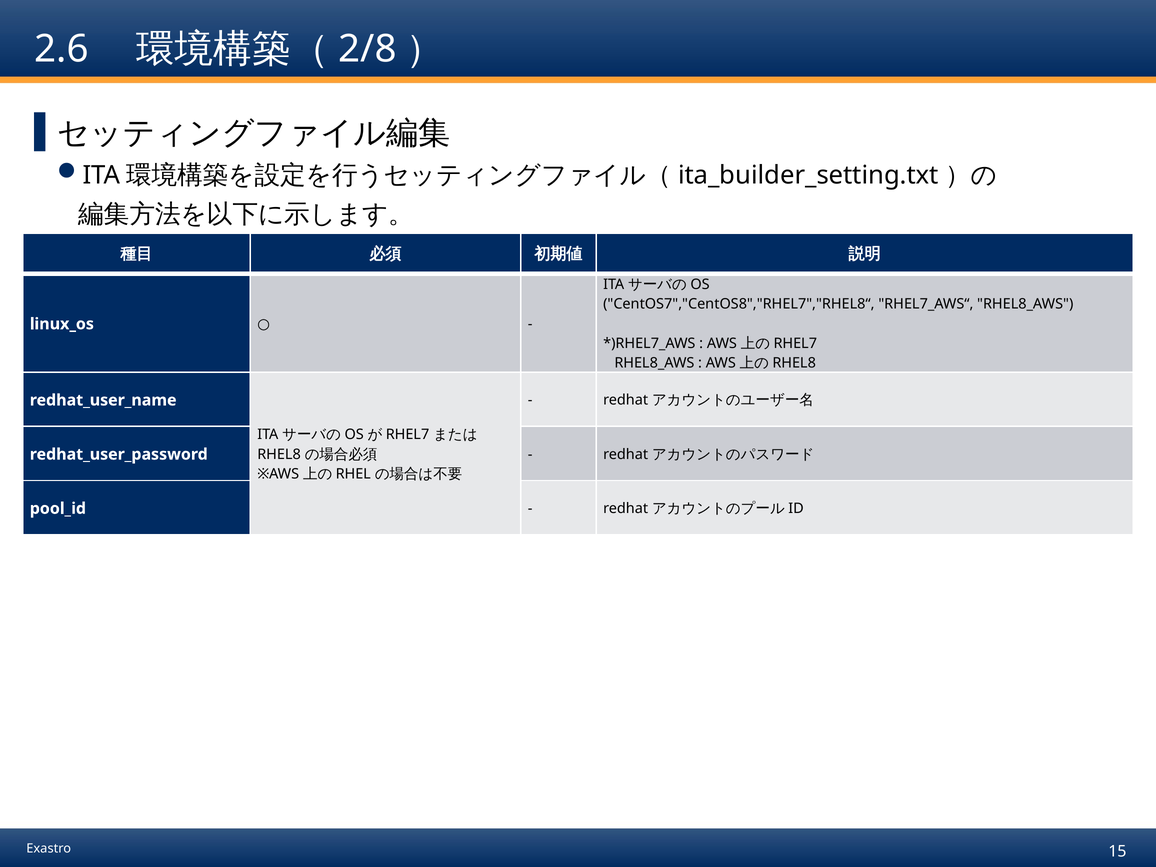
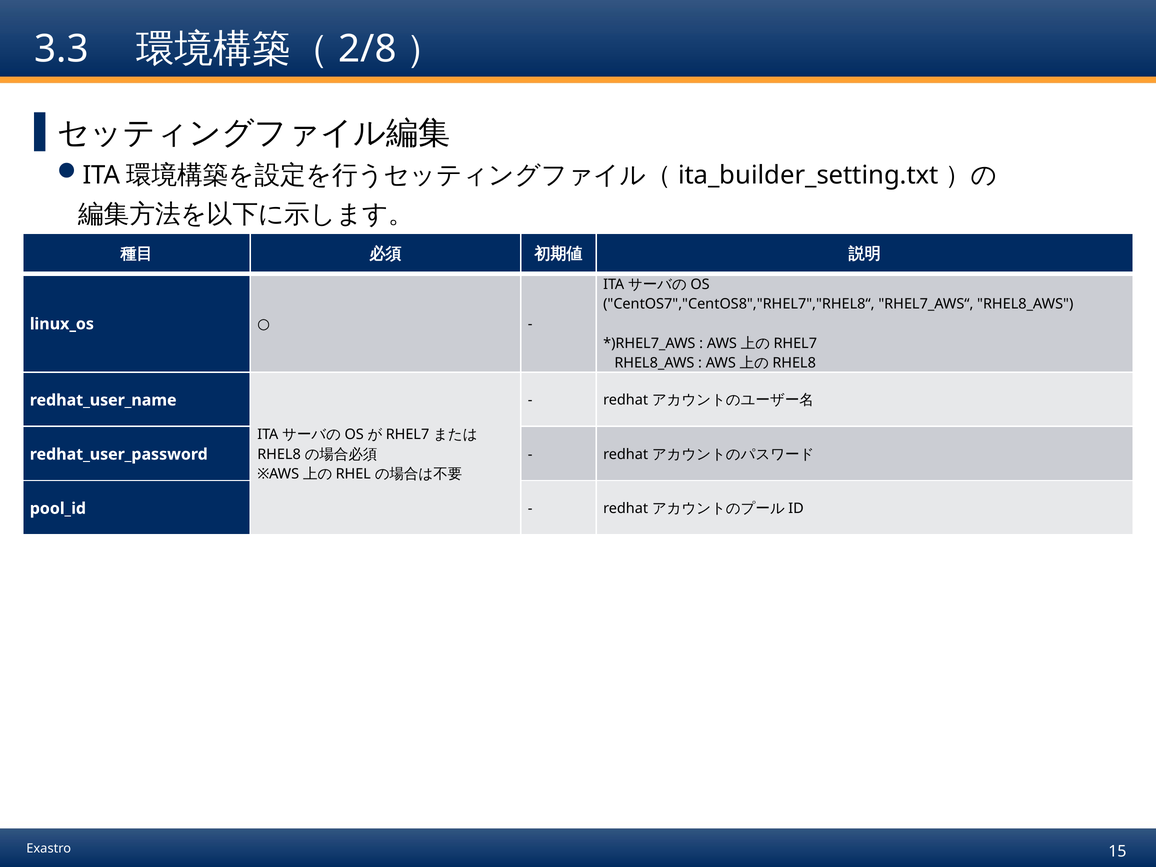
2.6: 2.6 -> 3.3
